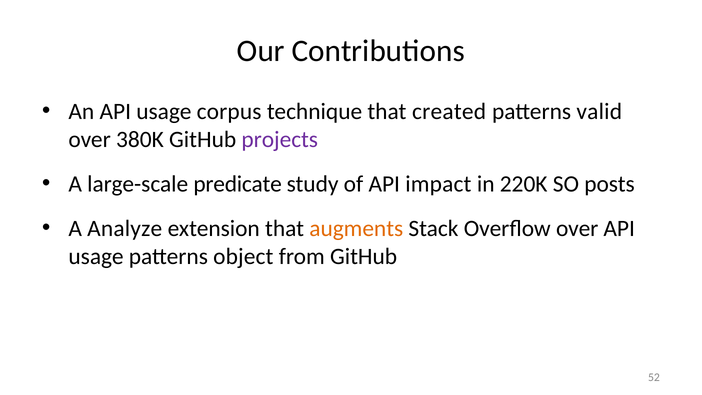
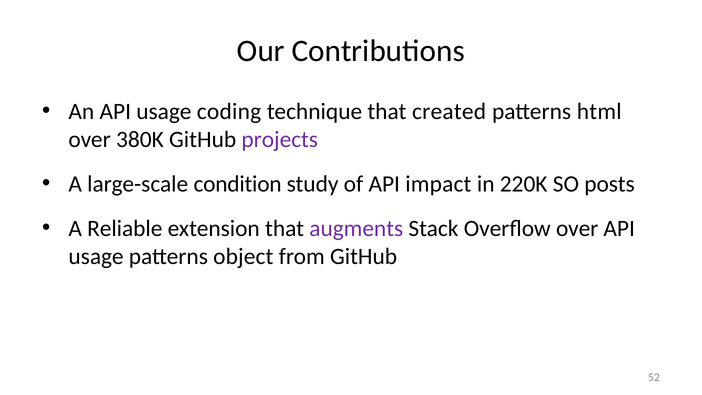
corpus: corpus -> coding
valid: valid -> html
predicate: predicate -> condition
Analyze: Analyze -> Reliable
augments colour: orange -> purple
